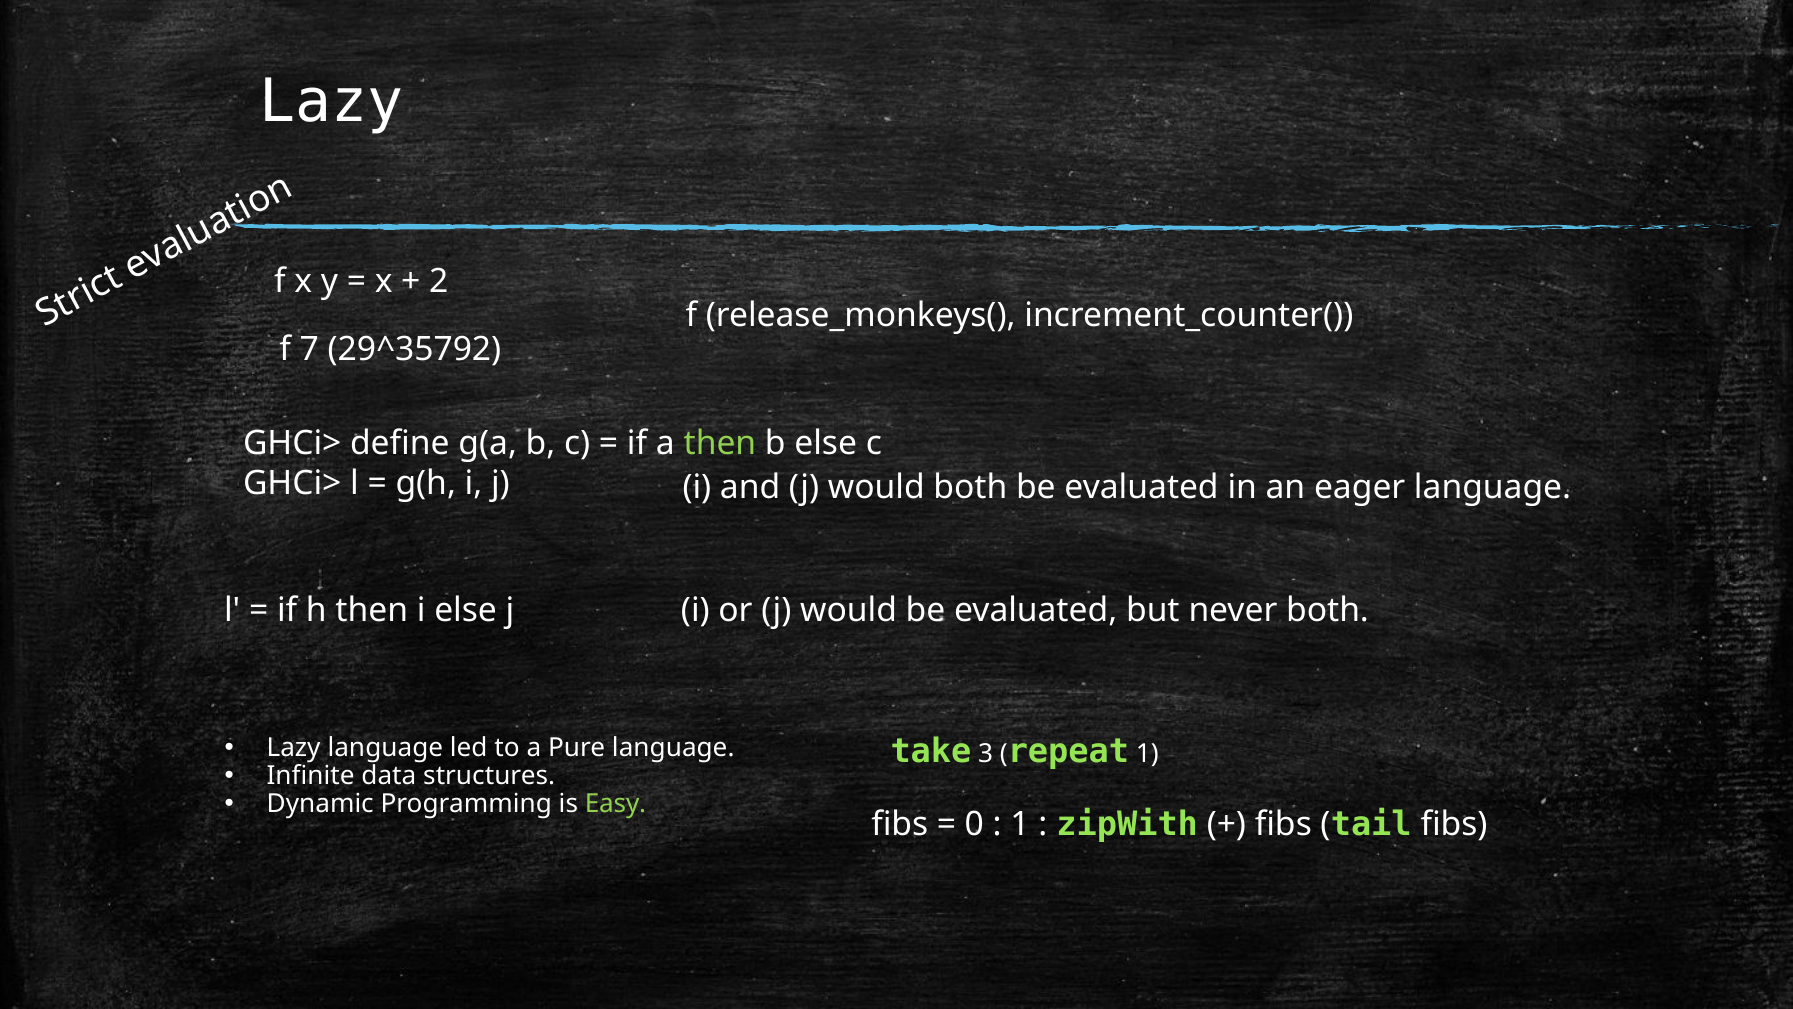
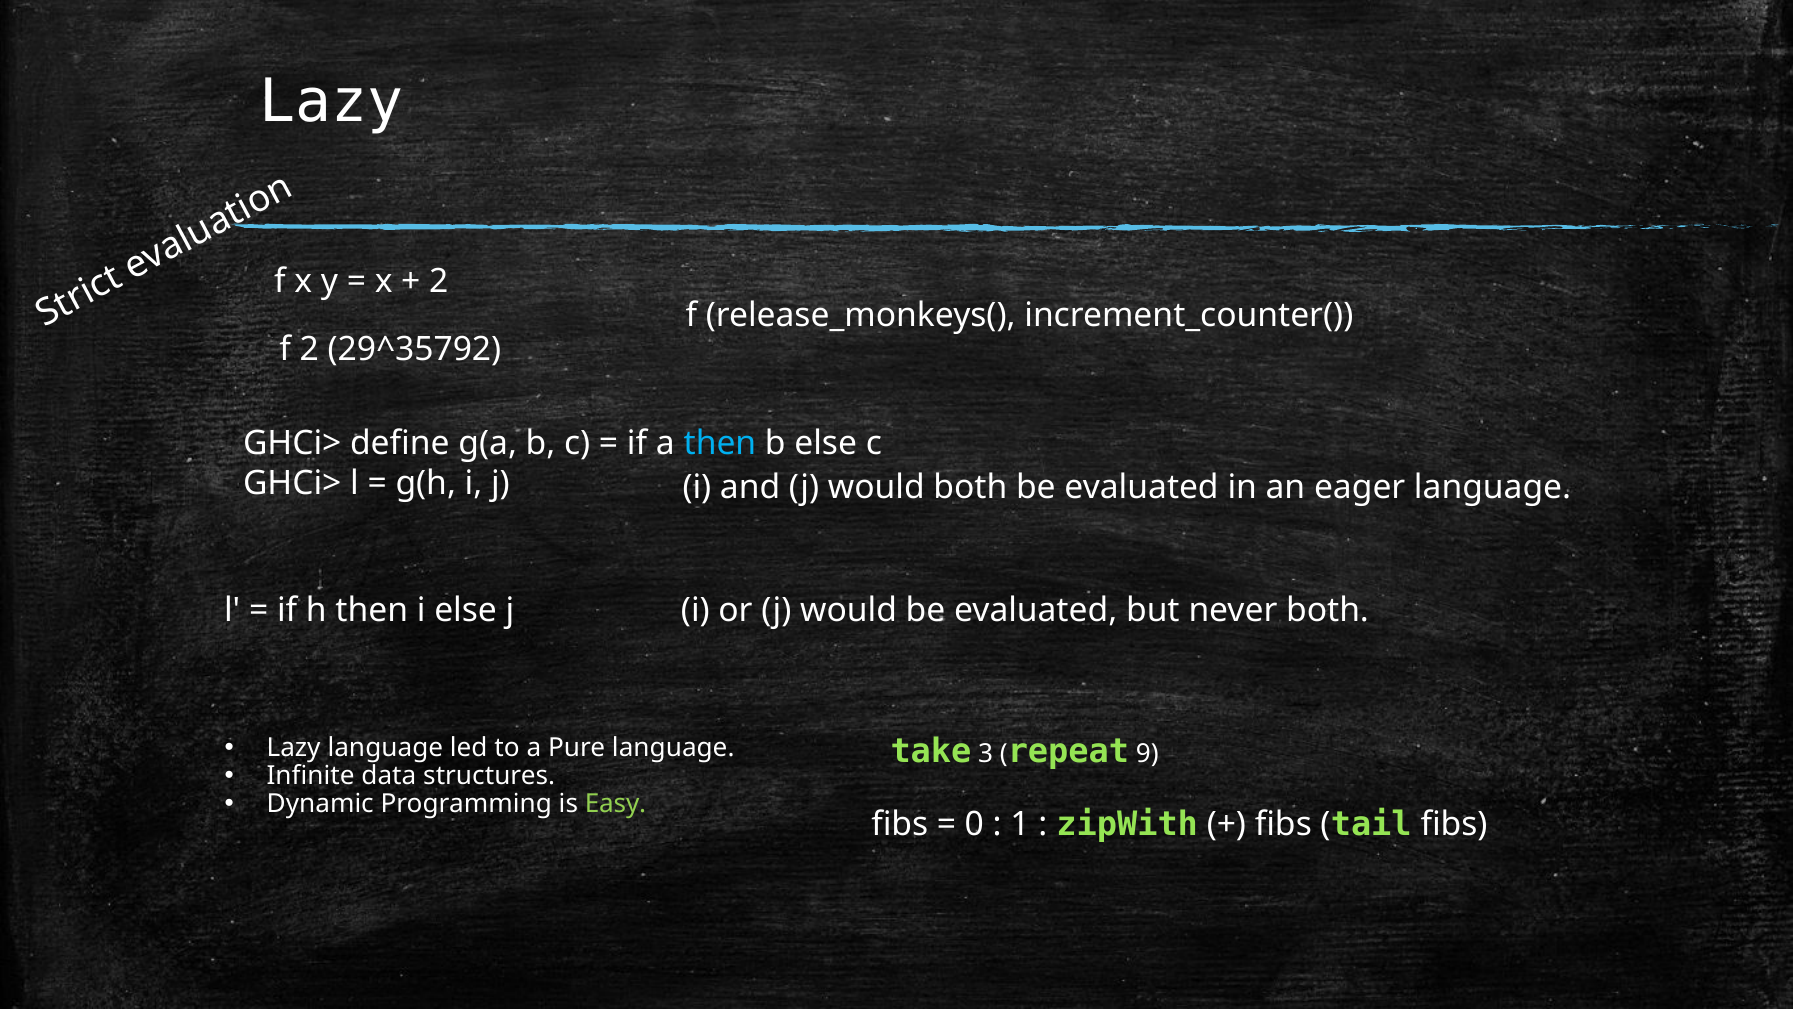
f 7: 7 -> 2
then at (720, 443) colour: light green -> light blue
repeat 1: 1 -> 9
